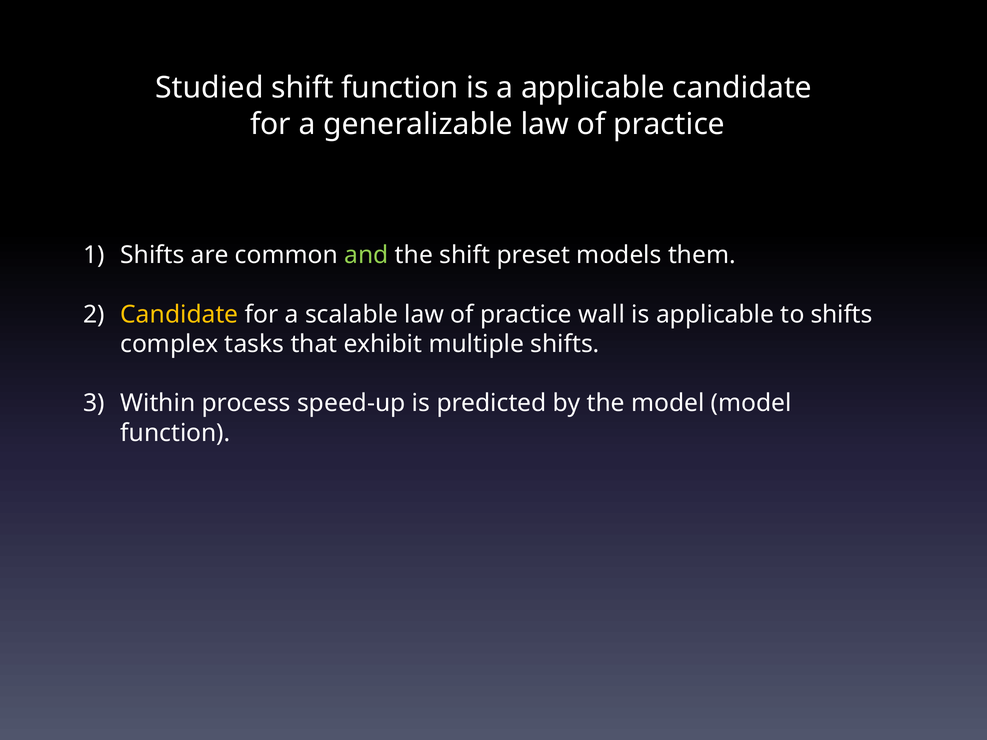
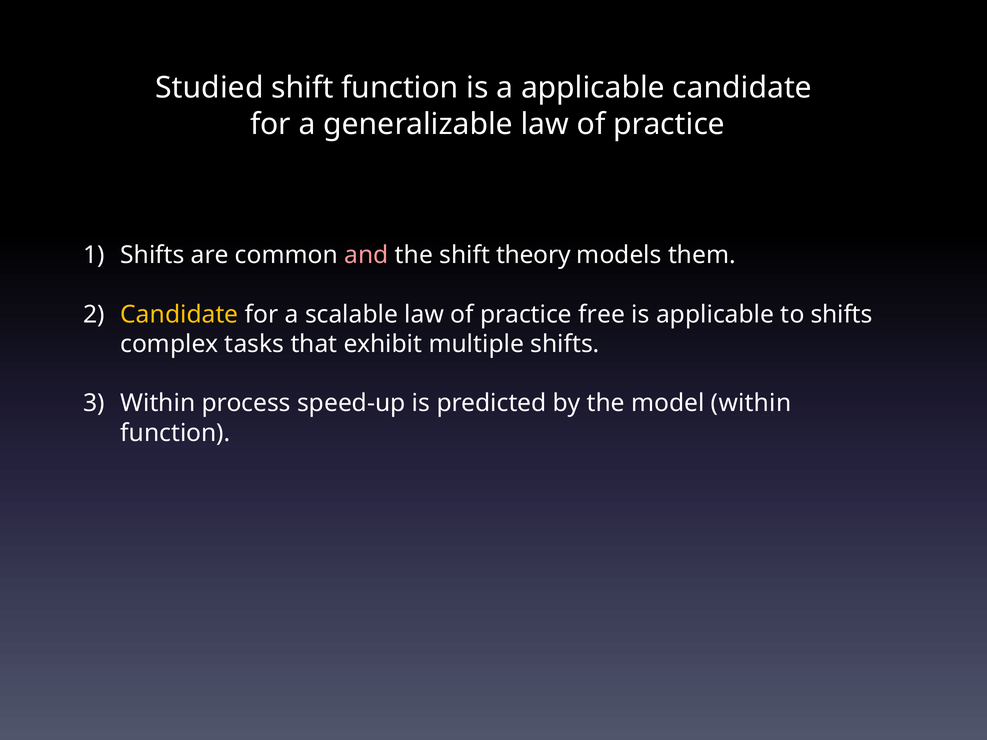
and colour: light green -> pink
preset: preset -> theory
wall: wall -> free
model model: model -> within
